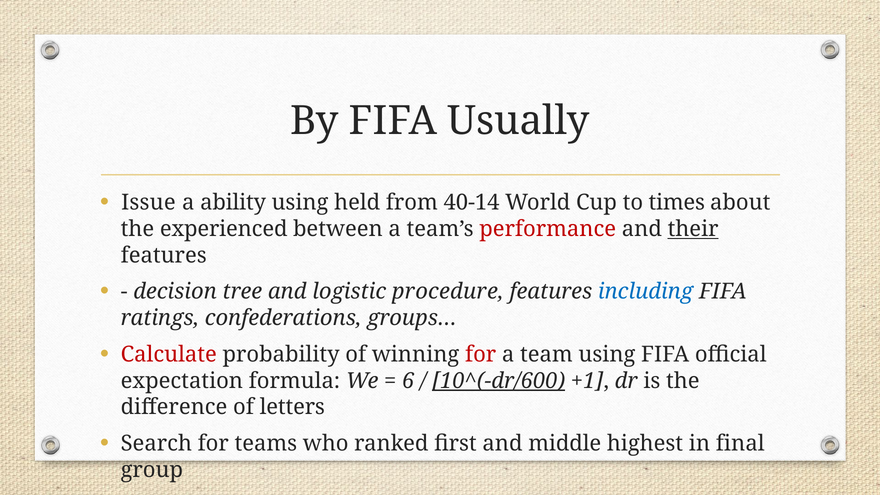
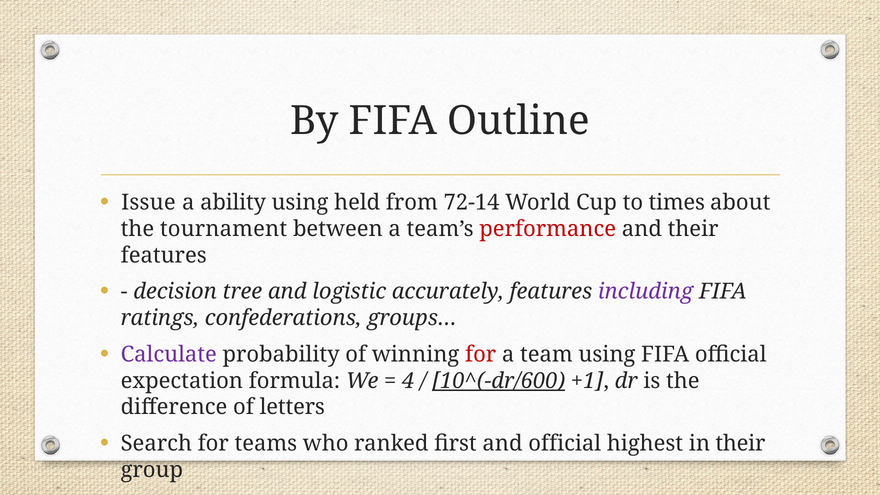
Usually: Usually -> Outline
40-14: 40-14 -> 72-14
experienced: experienced -> tournament
their at (693, 229) underline: present -> none
procedure: procedure -> accurately
including colour: blue -> purple
Calculate colour: red -> purple
6: 6 -> 4
and middle: middle -> official
in final: final -> their
